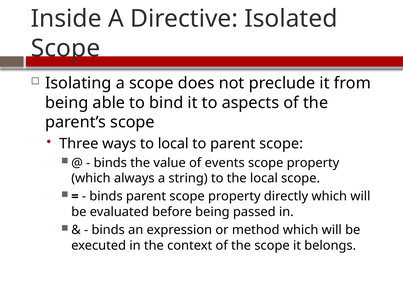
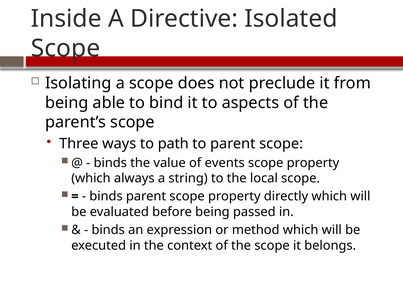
to local: local -> path
